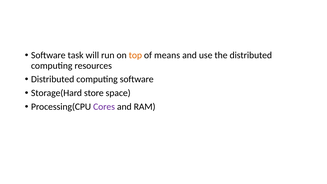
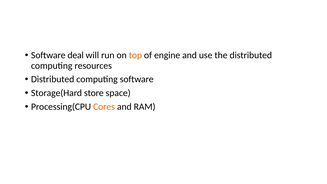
task: task -> deal
means: means -> engine
Cores colour: purple -> orange
